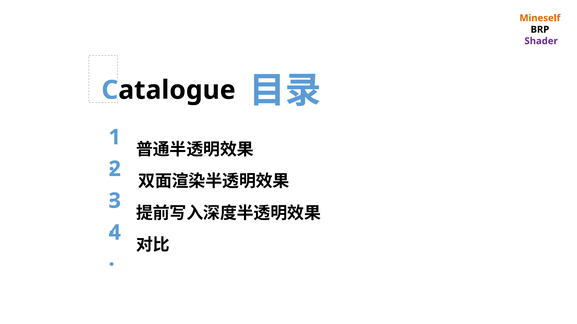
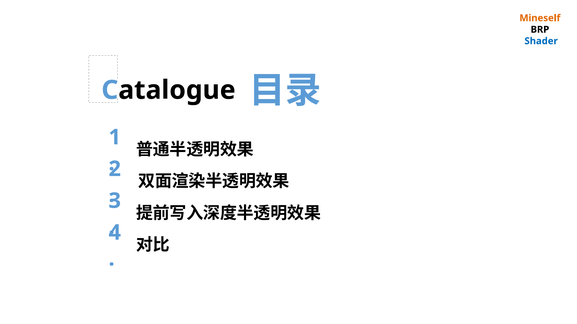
Shader colour: purple -> blue
